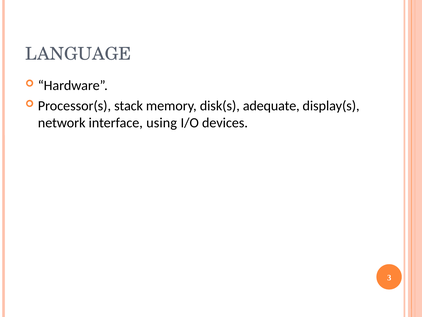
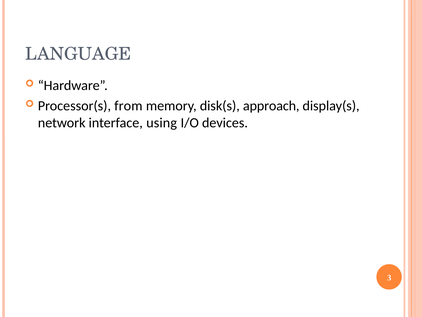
stack: stack -> from
adequate: adequate -> approach
